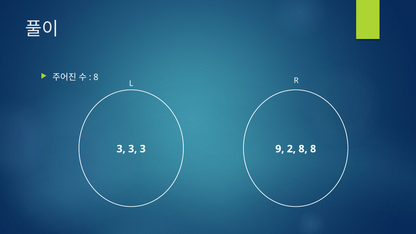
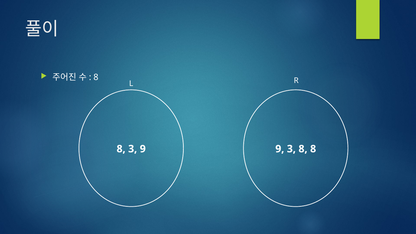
3 at (121, 149): 3 -> 8
3 at (143, 149): 3 -> 9
9 2: 2 -> 3
